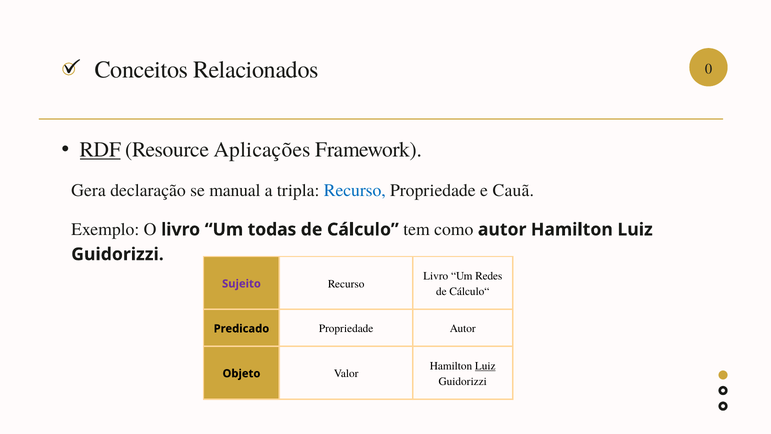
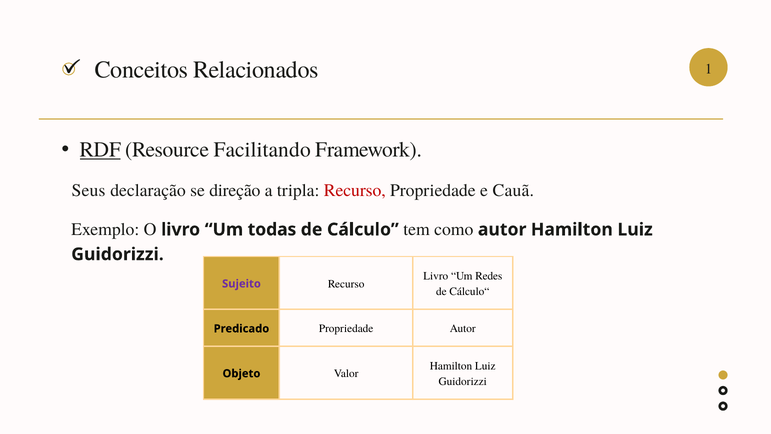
0: 0 -> 1
Aplicações: Aplicações -> Facilitando
Gera: Gera -> Seus
manual: manual -> direção
Recurso at (355, 190) colour: blue -> red
Luiz at (485, 366) underline: present -> none
